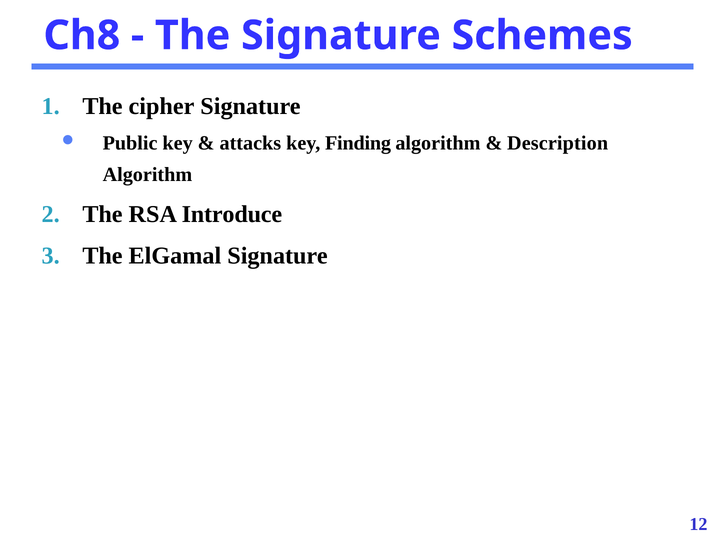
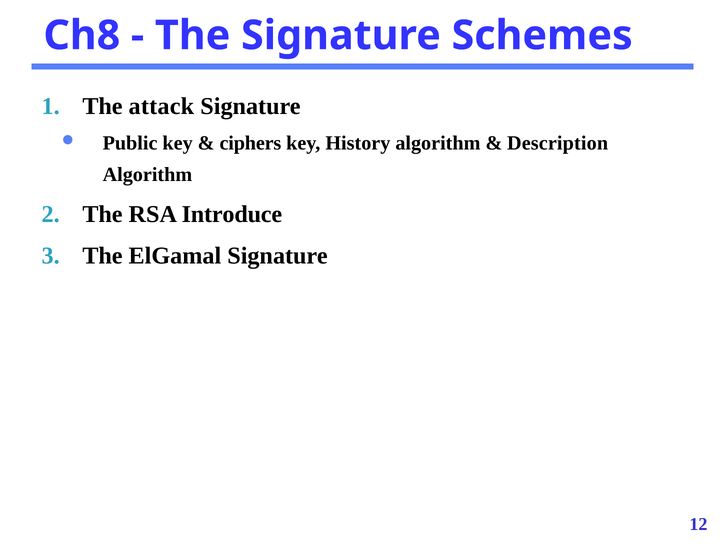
cipher: cipher -> attack
attacks: attacks -> ciphers
Finding: Finding -> History
